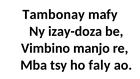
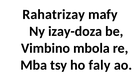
Tambonay: Tambonay -> Rahatrizay
manjo: manjo -> mbola
